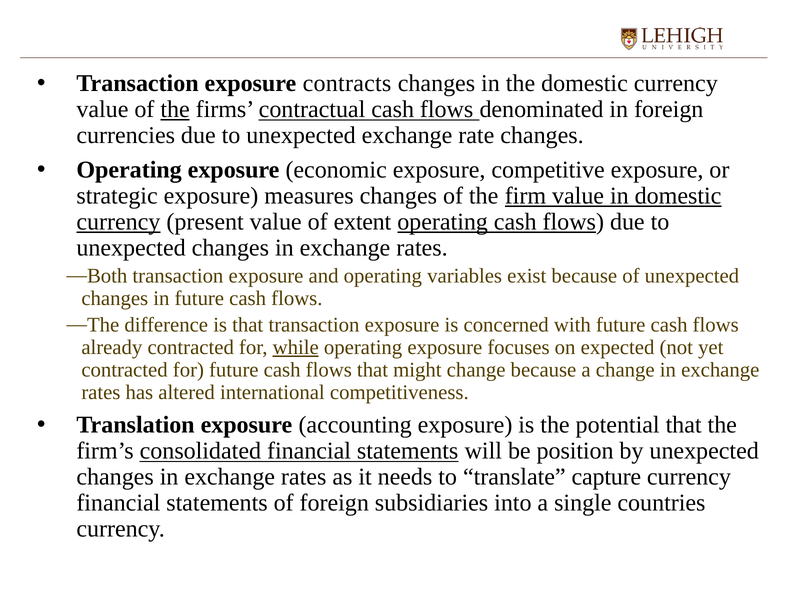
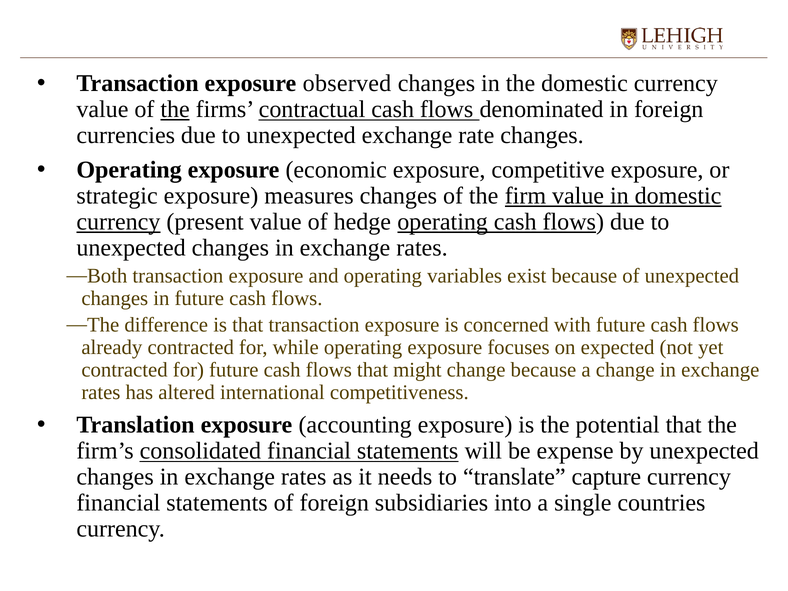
contracts: contracts -> observed
extent: extent -> hedge
while underline: present -> none
position: position -> expense
